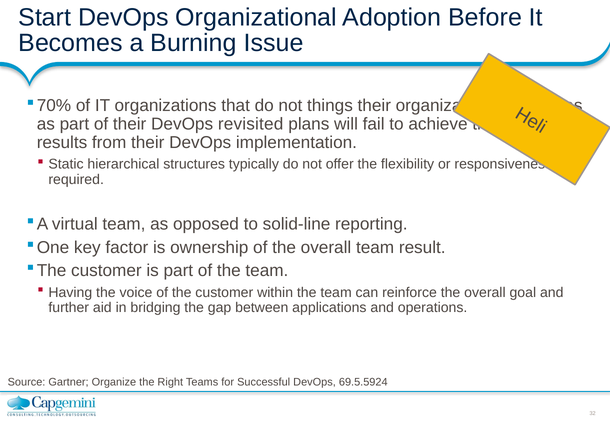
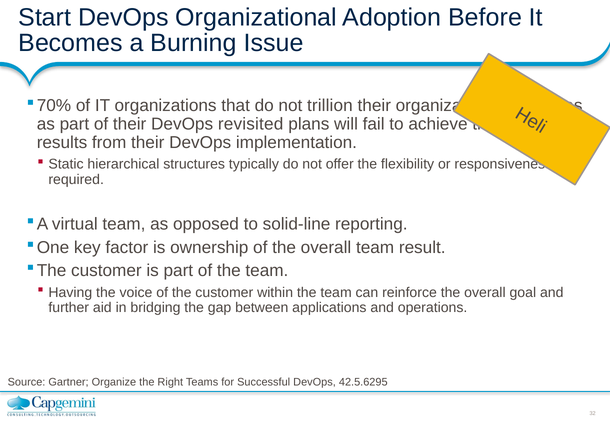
things: things -> trillion
69.5.5924: 69.5.5924 -> 42.5.6295
